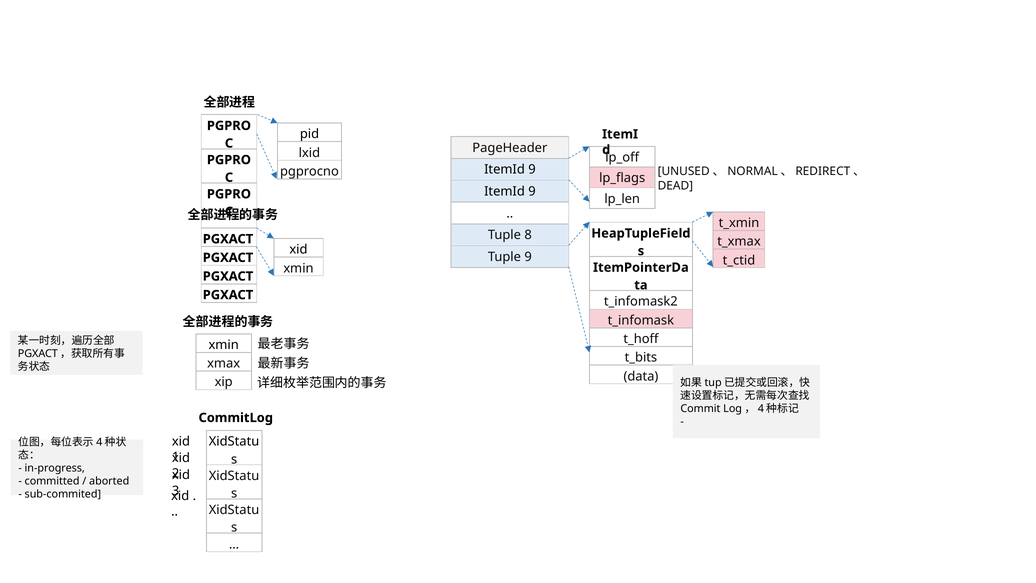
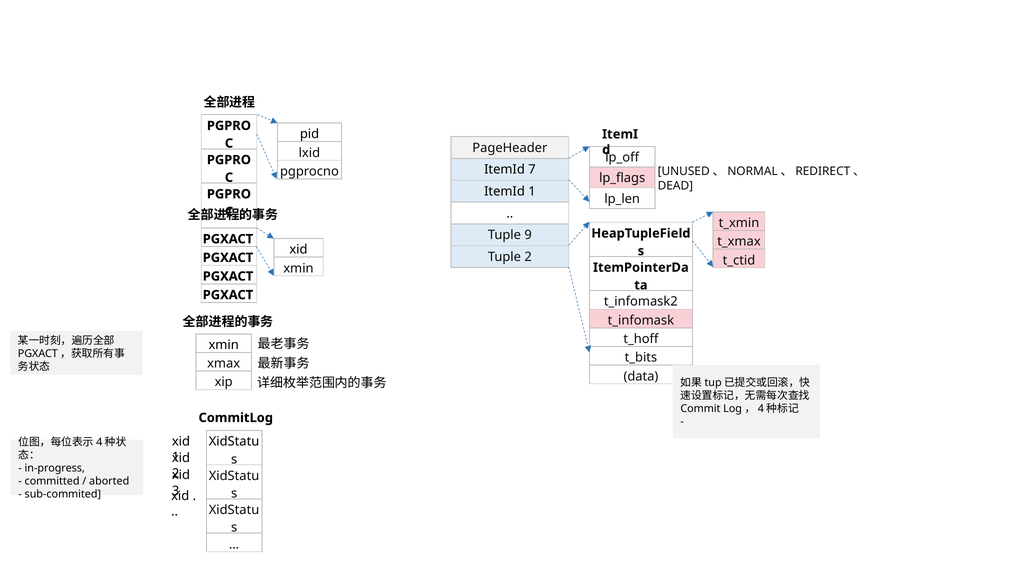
9 at (532, 170): 9 -> 7
9 at (532, 191): 9 -> 1
8: 8 -> 9
Tuple 9: 9 -> 2
